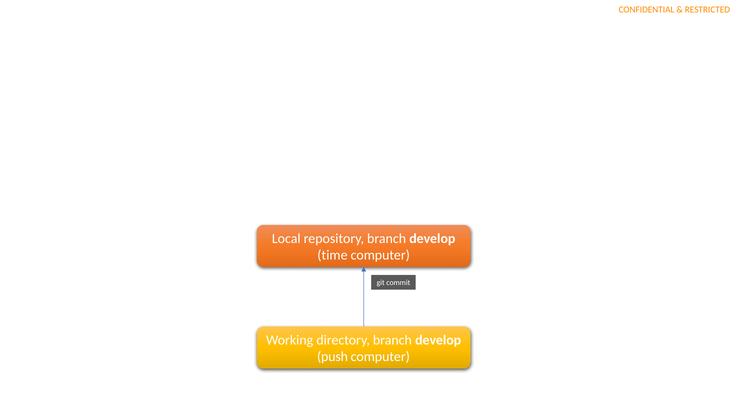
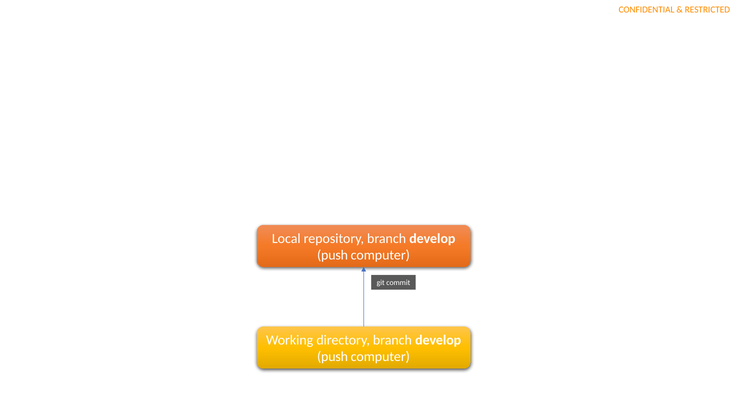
time at (332, 255): time -> push
